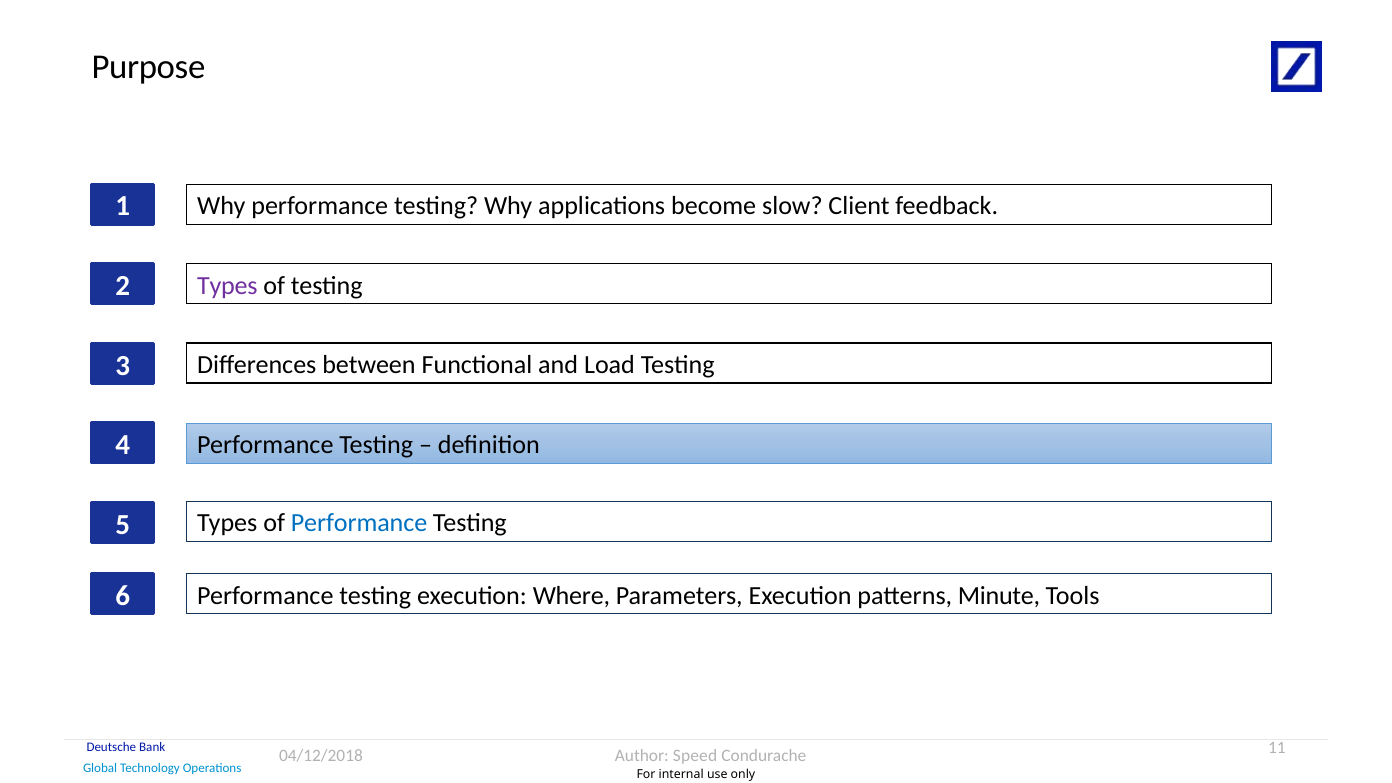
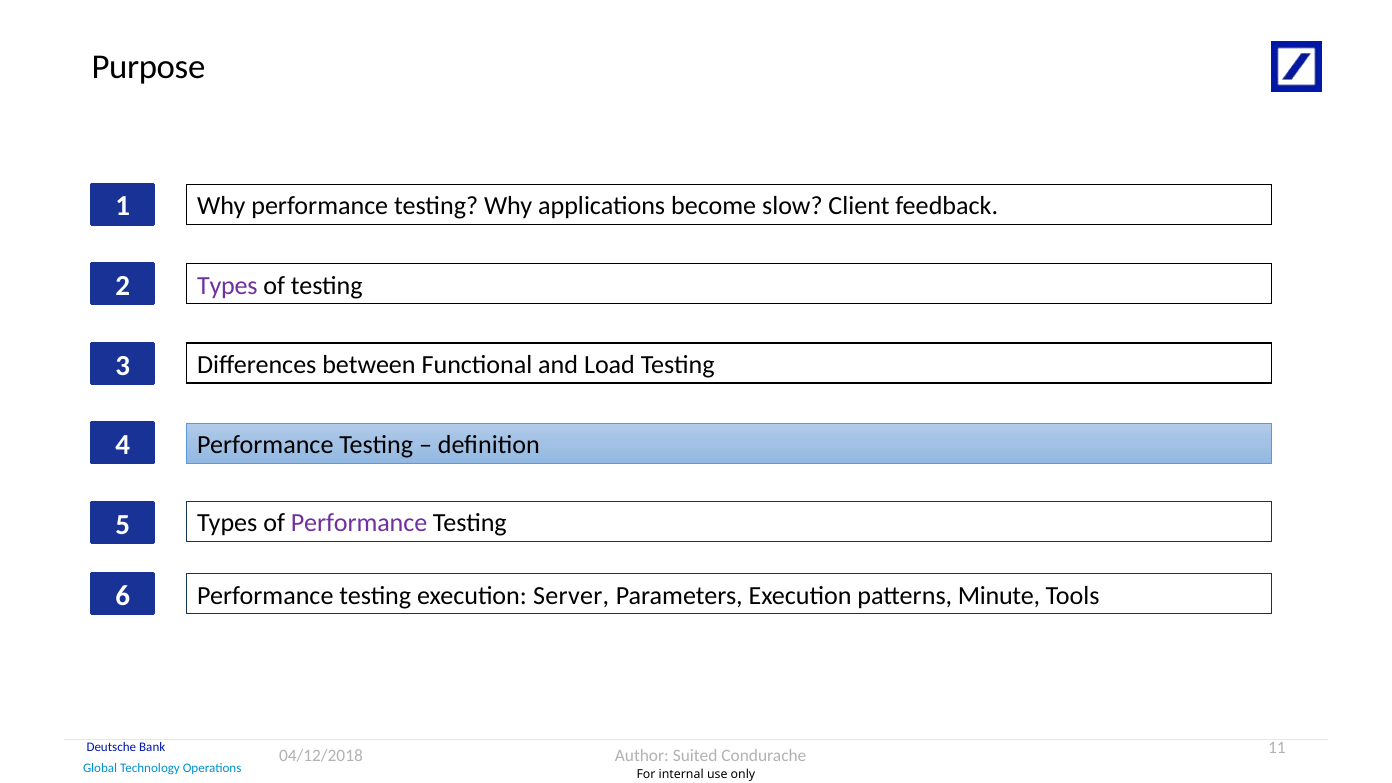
Performance at (359, 523) colour: blue -> purple
Where: Where -> Server
Speed: Speed -> Suited
